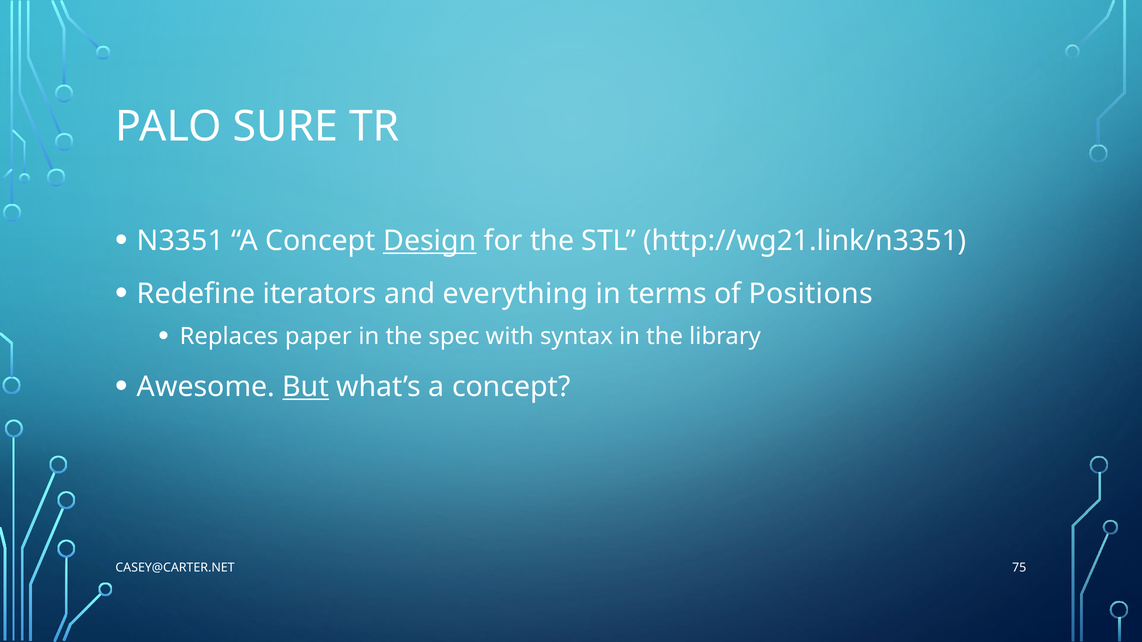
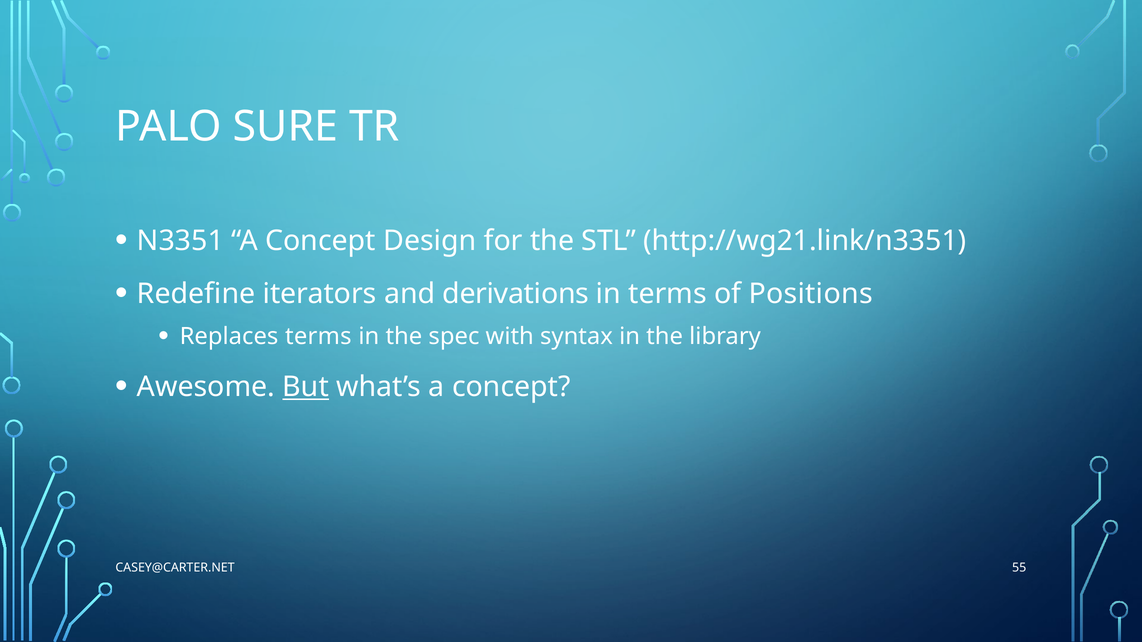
Design underline: present -> none
everything: everything -> derivations
Replaces paper: paper -> terms
75: 75 -> 55
